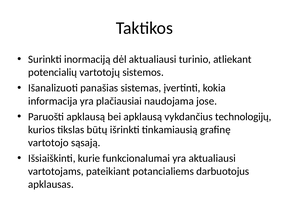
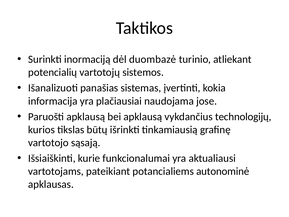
dėl aktualiausi: aktualiausi -> duombazė
darbuotojus: darbuotojus -> autonominė
